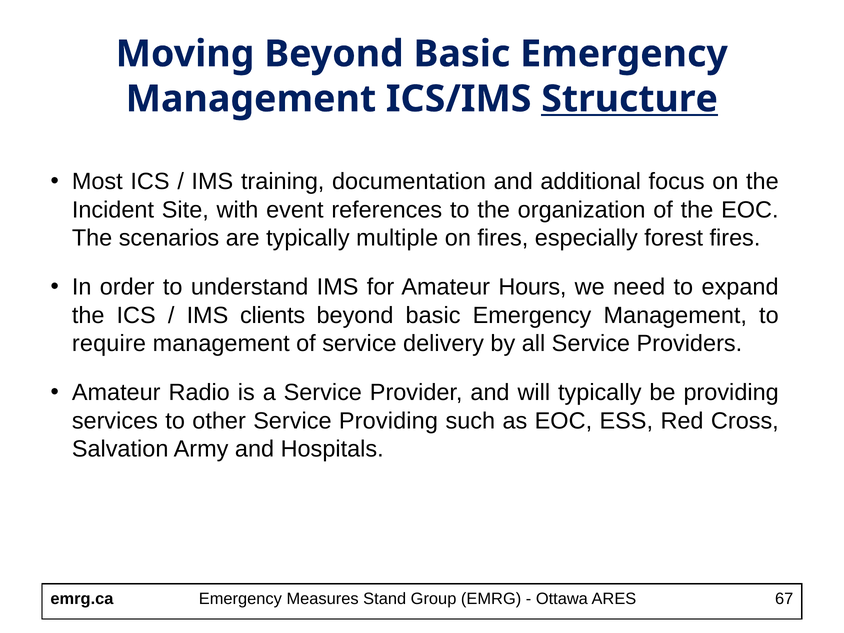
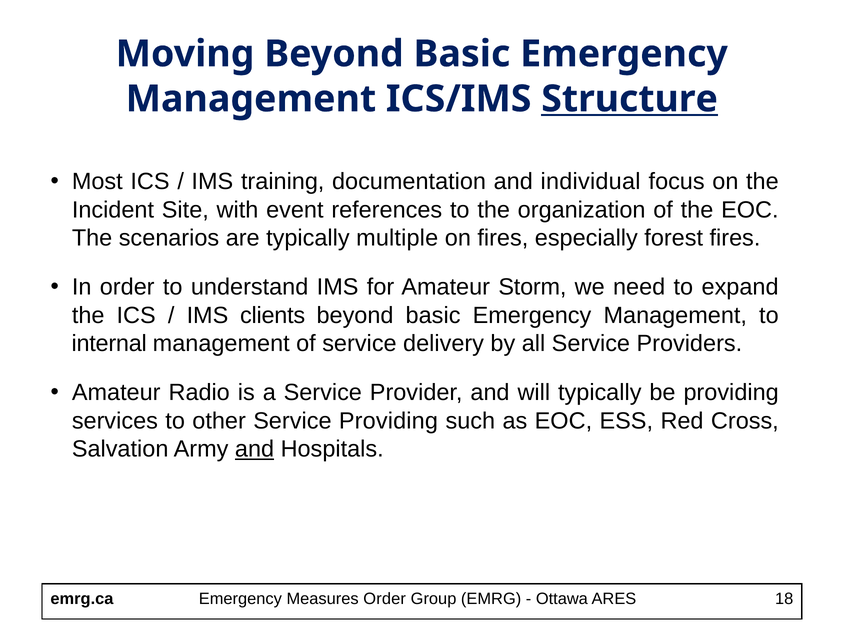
additional: additional -> individual
Hours: Hours -> Storm
require: require -> internal
and at (255, 449) underline: none -> present
Measures Stand: Stand -> Order
67: 67 -> 18
